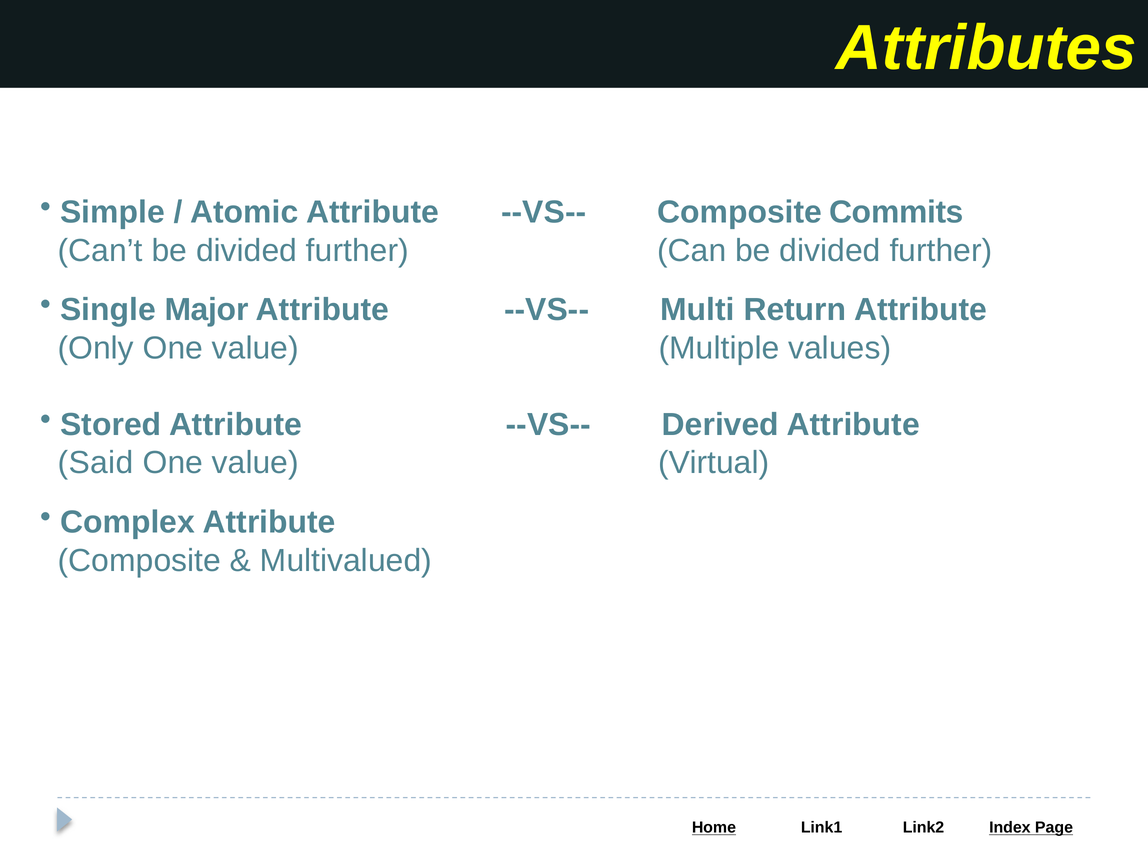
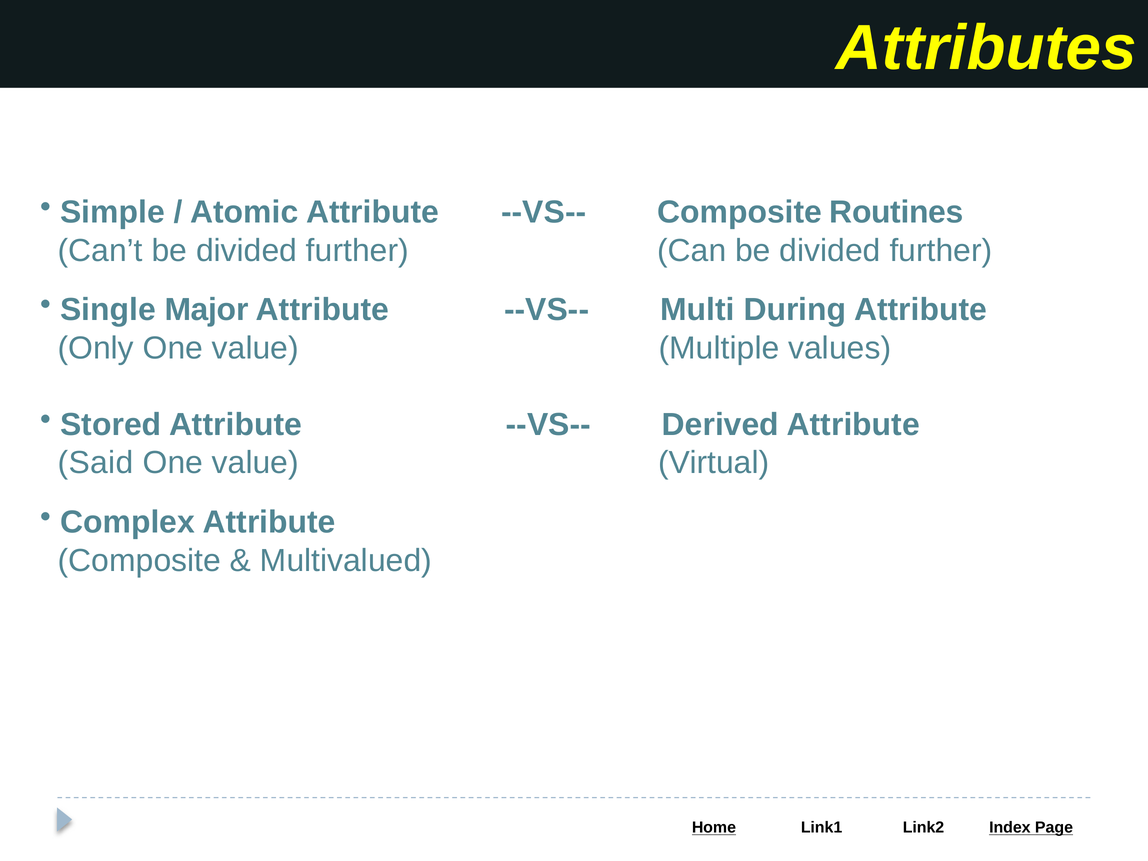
Commits: Commits -> Routines
Return: Return -> During
